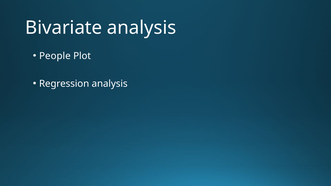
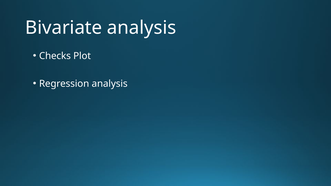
People: People -> Checks
